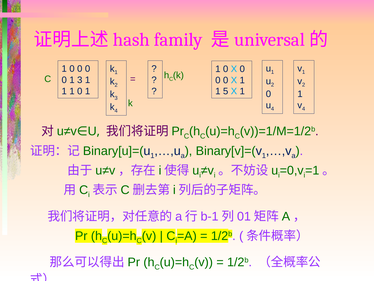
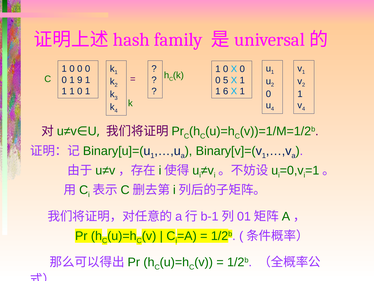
1 3: 3 -> 9
0 at (226, 80): 0 -> 5
5: 5 -> 6
